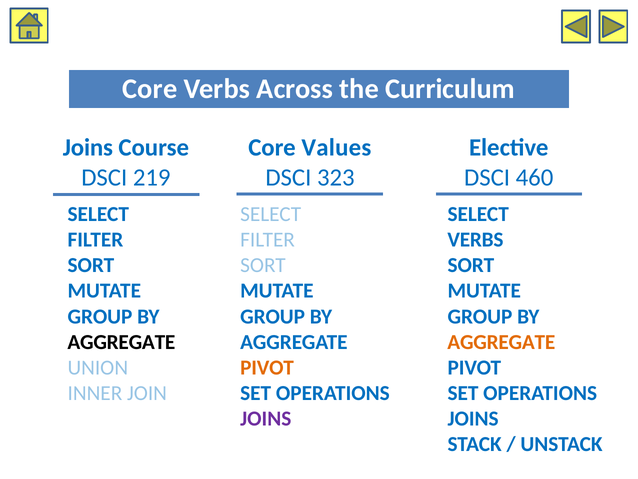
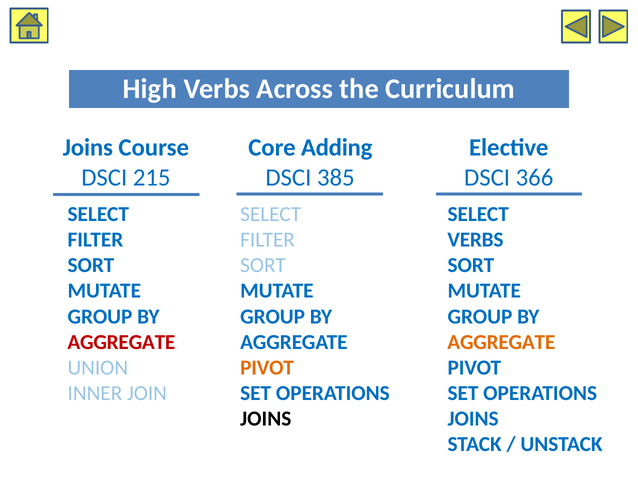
Core at (150, 89): Core -> High
Values: Values -> Adding
219: 219 -> 215
323: 323 -> 385
460: 460 -> 366
AGGREGATE at (121, 342) colour: black -> red
JOINS at (266, 418) colour: purple -> black
